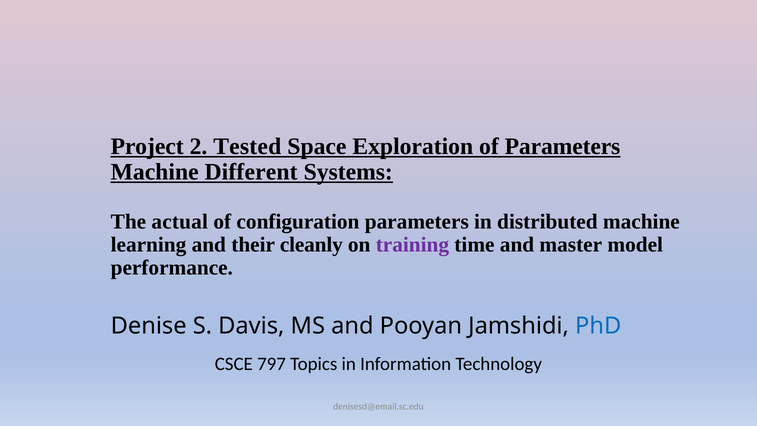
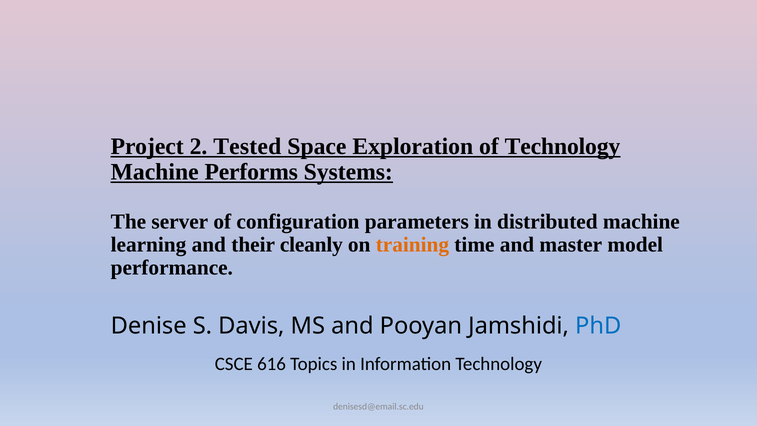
of Parameters: Parameters -> Technology
Different: Different -> Performs
actual: actual -> server
training colour: purple -> orange
797: 797 -> 616
